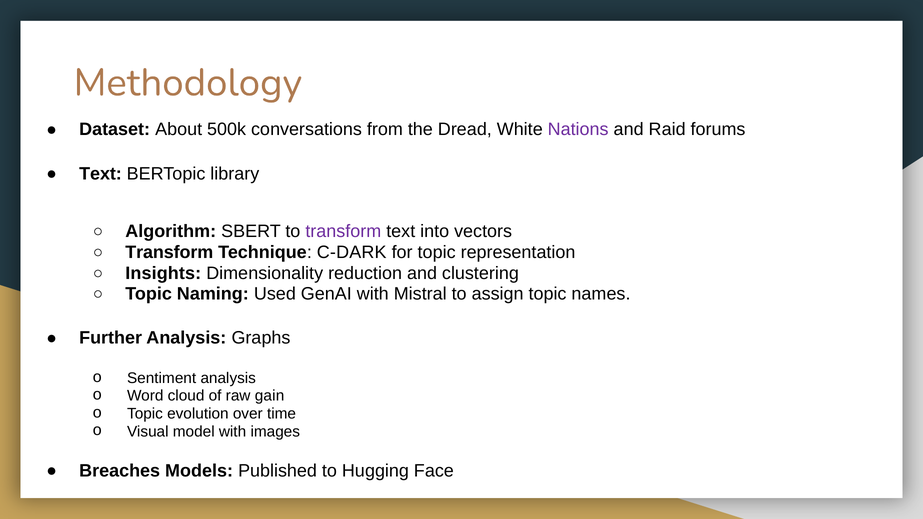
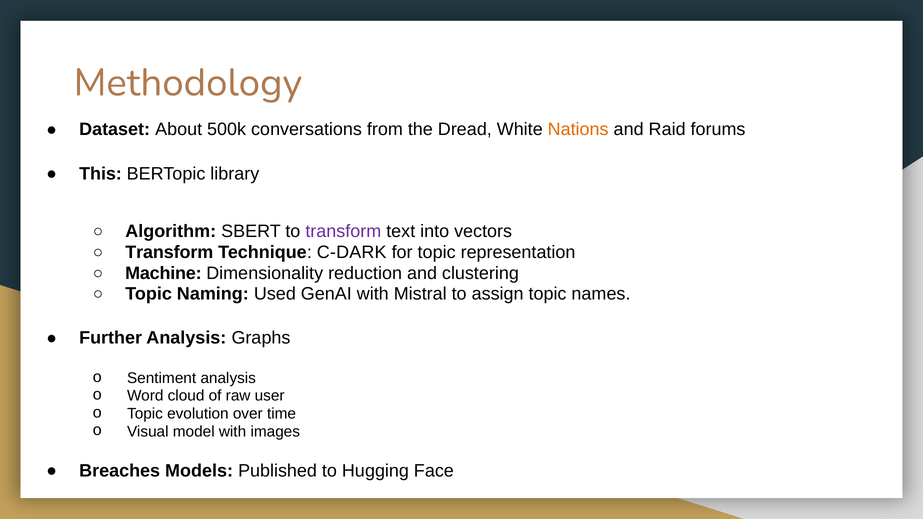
Nations colour: purple -> orange
Text at (101, 174): Text -> This
Insights: Insights -> Machine
gain: gain -> user
